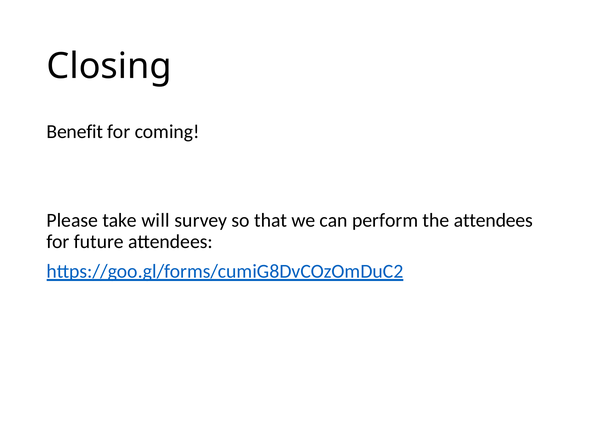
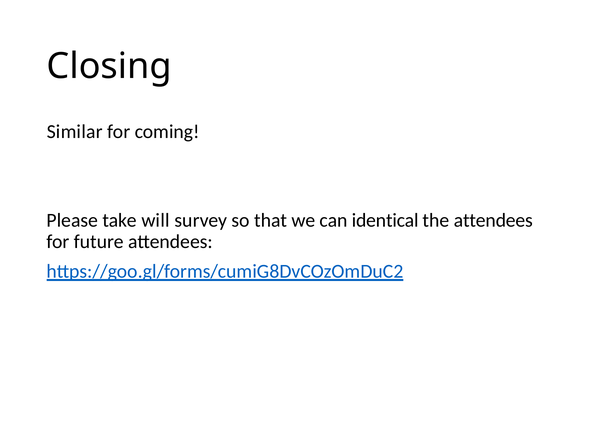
Benefit: Benefit -> Similar
perform: perform -> identical
